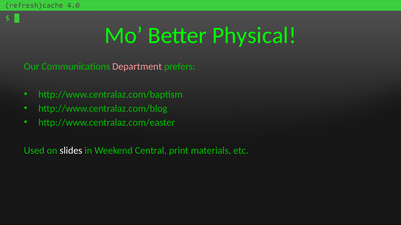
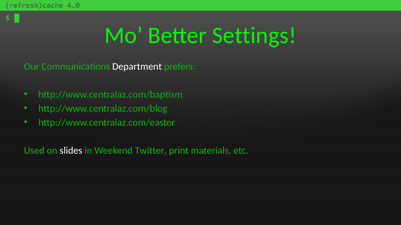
Physical: Physical -> Settings
Department colour: pink -> white
Central: Central -> Twitter
